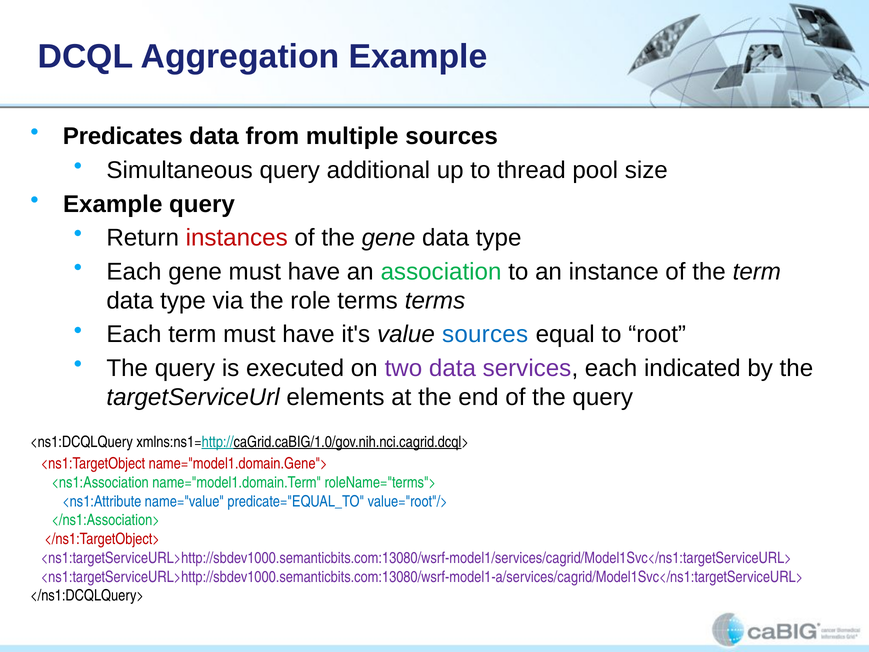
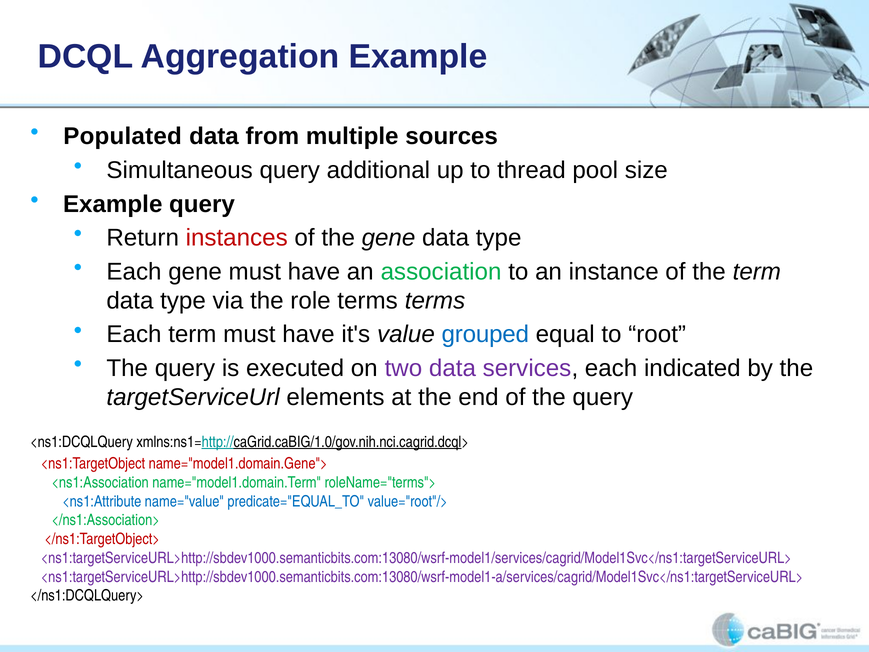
Predicates: Predicates -> Populated
value sources: sources -> grouped
